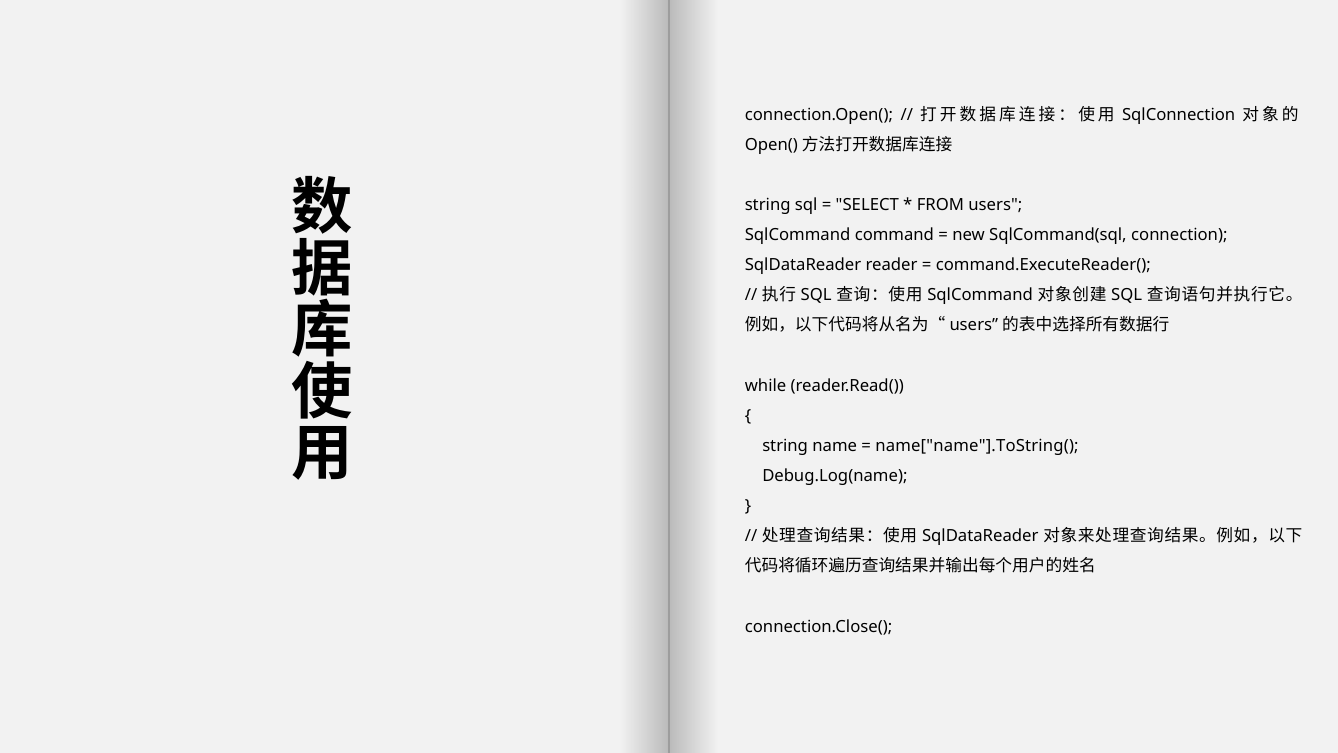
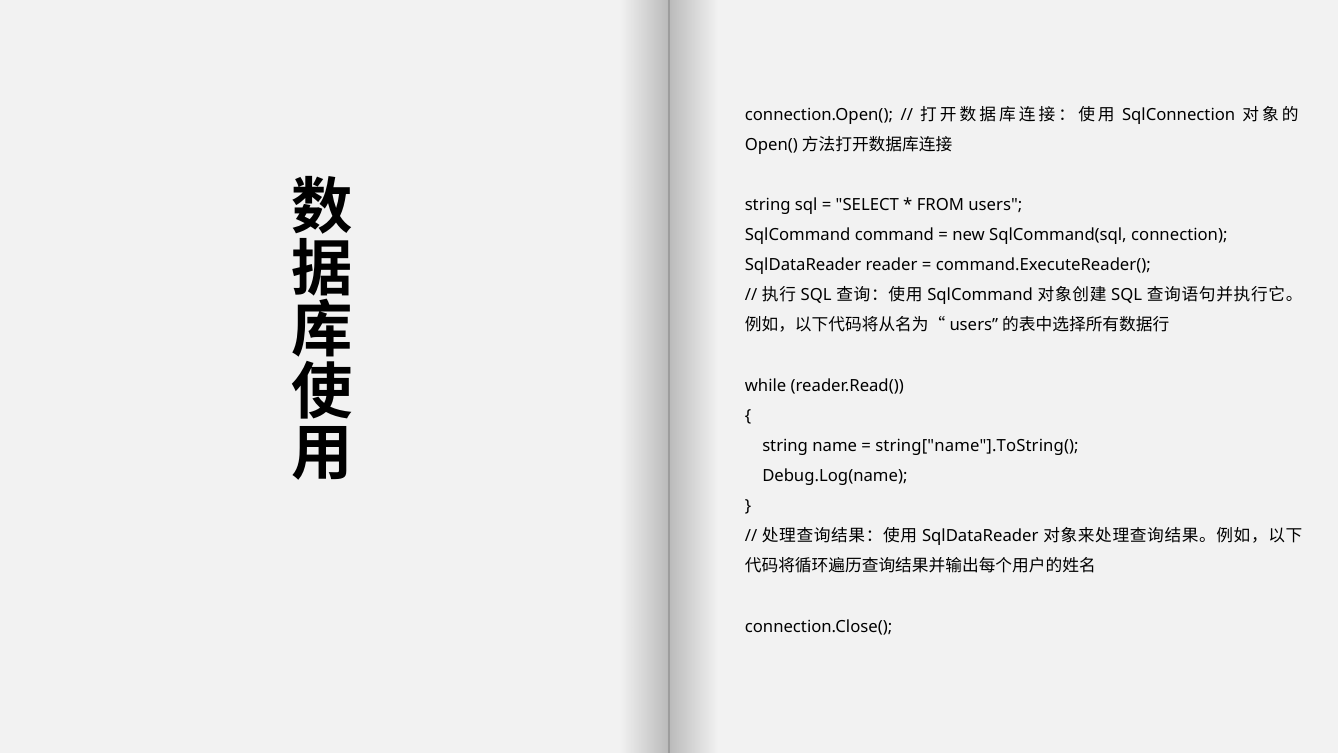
name["name"].ToString(: name["name"].ToString( -> string["name"].ToString(
